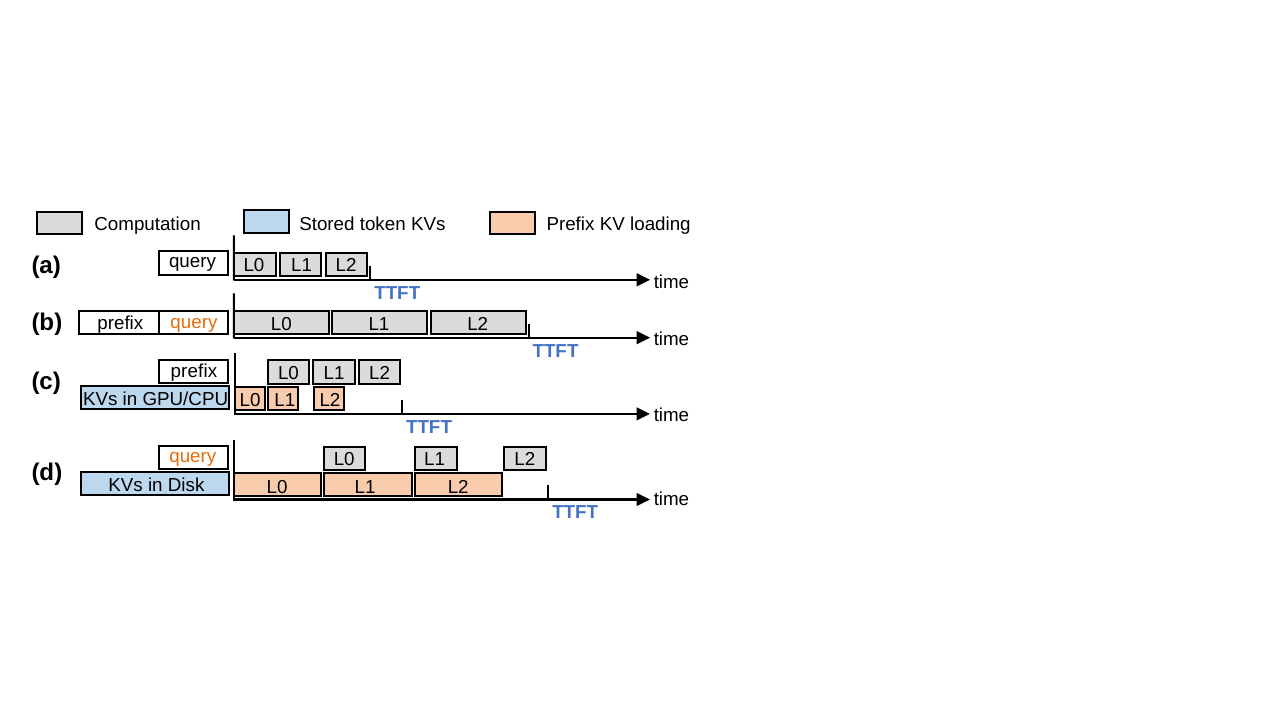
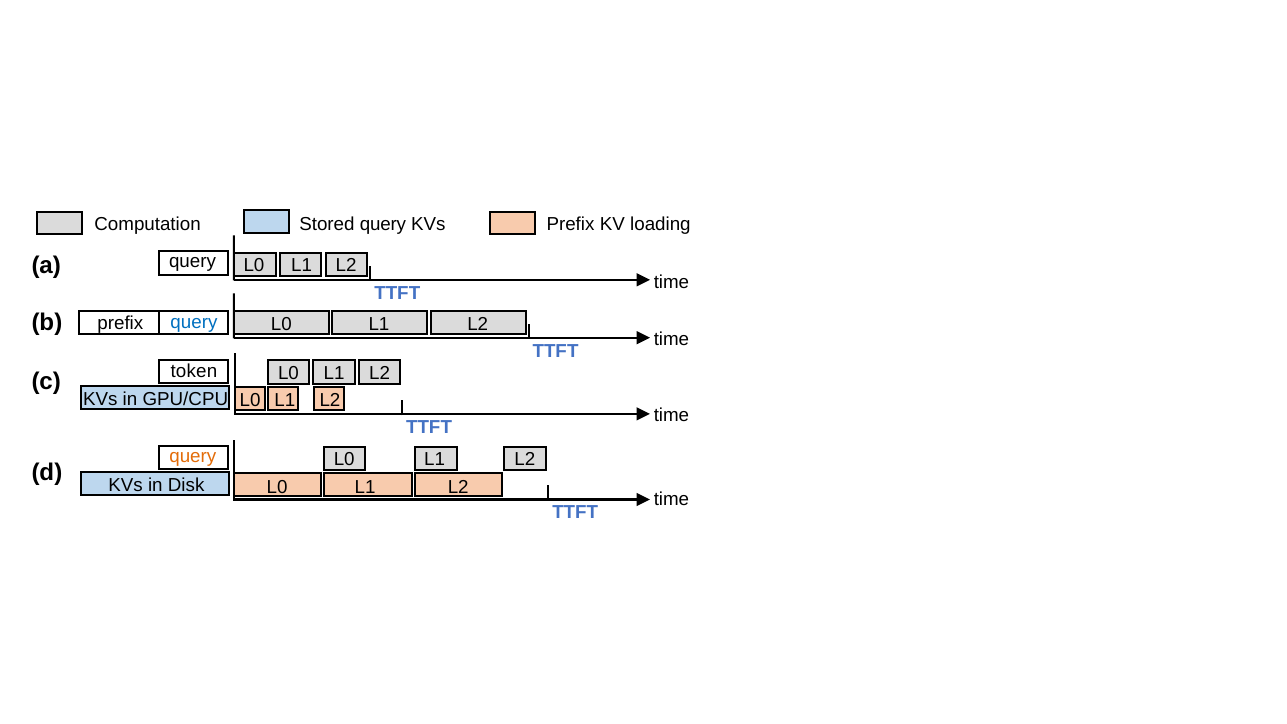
Stored token: token -> query
query at (194, 323) colour: orange -> blue
prefix at (194, 371): prefix -> token
